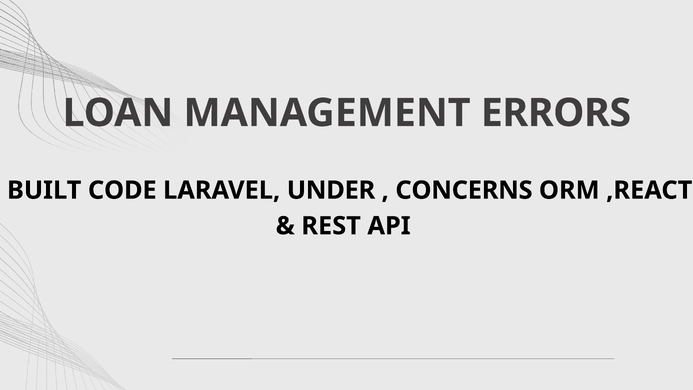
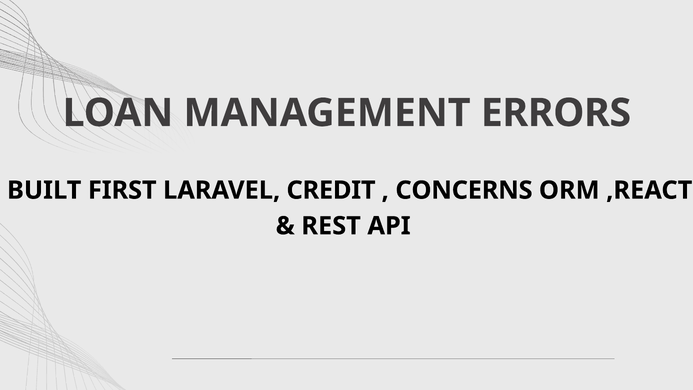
CODE: CODE -> FIRST
UNDER: UNDER -> CREDIT
